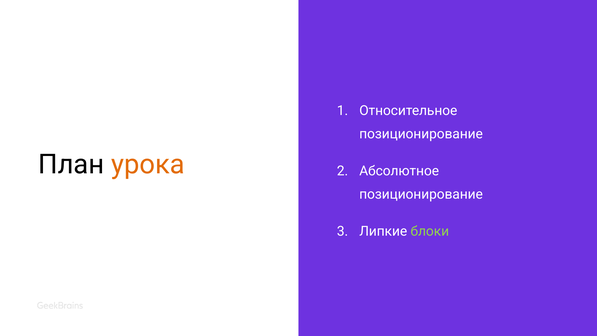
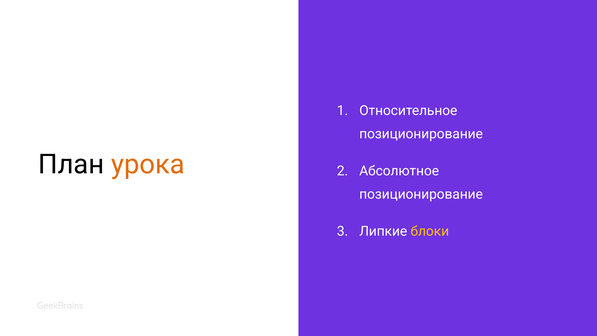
блоки colour: light green -> yellow
